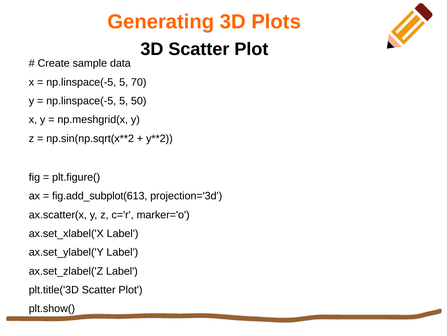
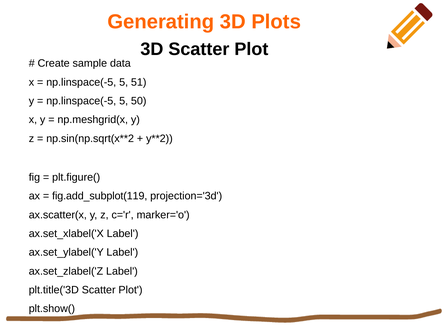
70: 70 -> 51
fig.add_subplot(613: fig.add_subplot(613 -> fig.add_subplot(119
